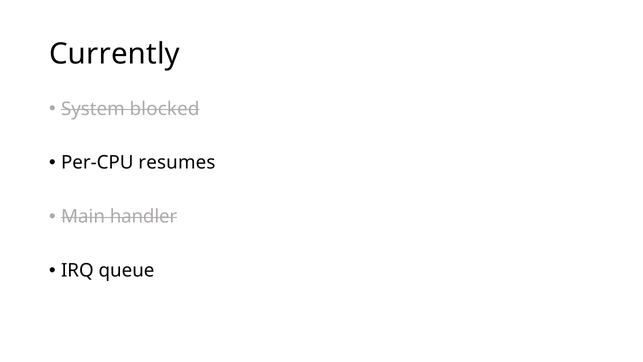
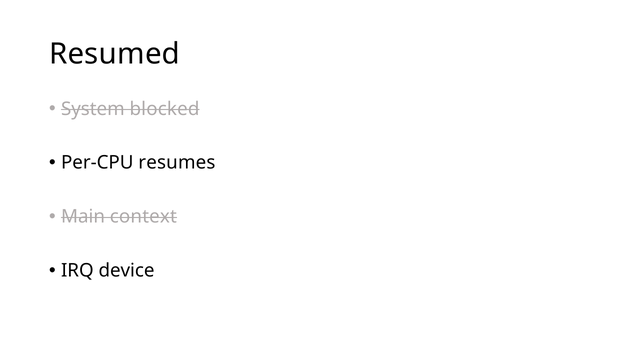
Currently: Currently -> Resumed
handler: handler -> context
queue: queue -> device
